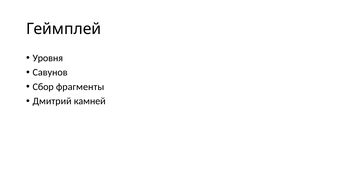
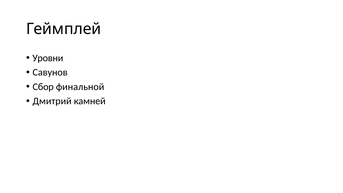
Уровня: Уровня -> Уровни
фрагменты: фрагменты -> финальной
